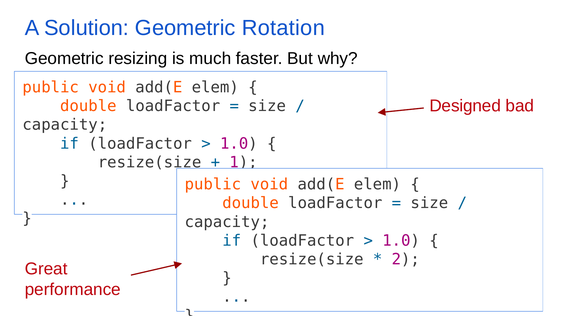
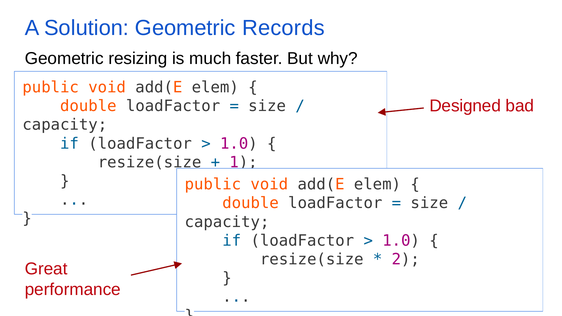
Rotation: Rotation -> Records
